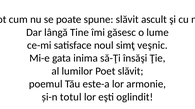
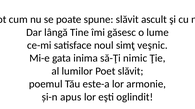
însăşi: însăşi -> nimic
totul: totul -> apus
